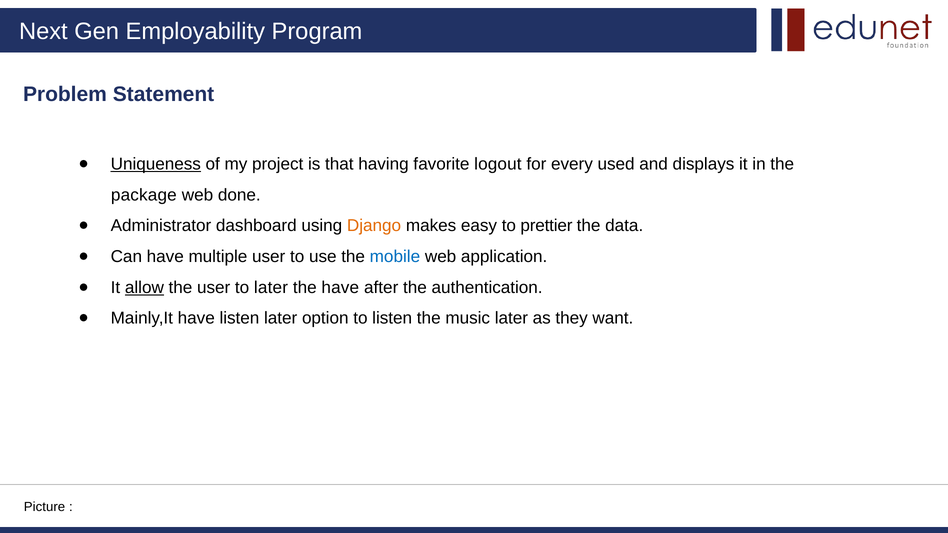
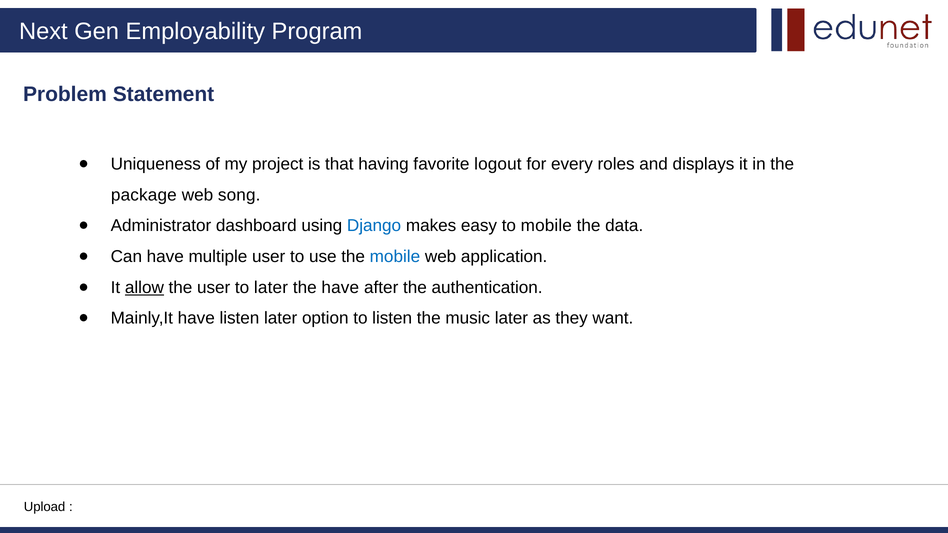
Uniqueness underline: present -> none
used: used -> roles
done: done -> song
Django colour: orange -> blue
to prettier: prettier -> mobile
Picture: Picture -> Upload
